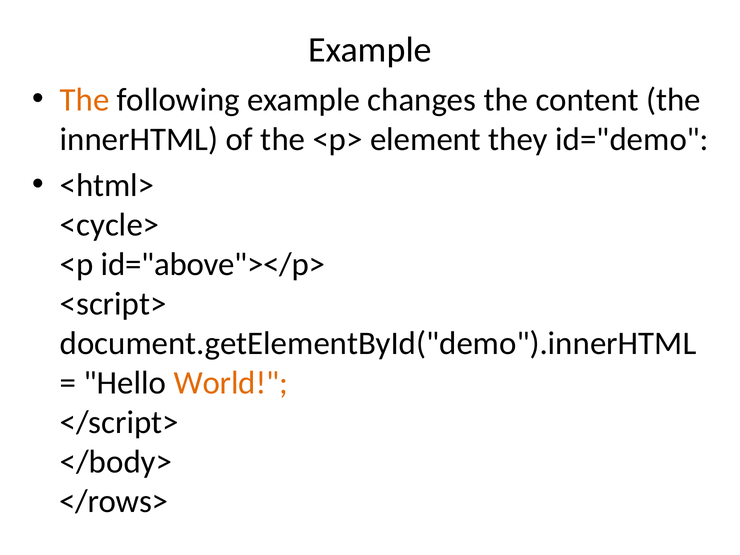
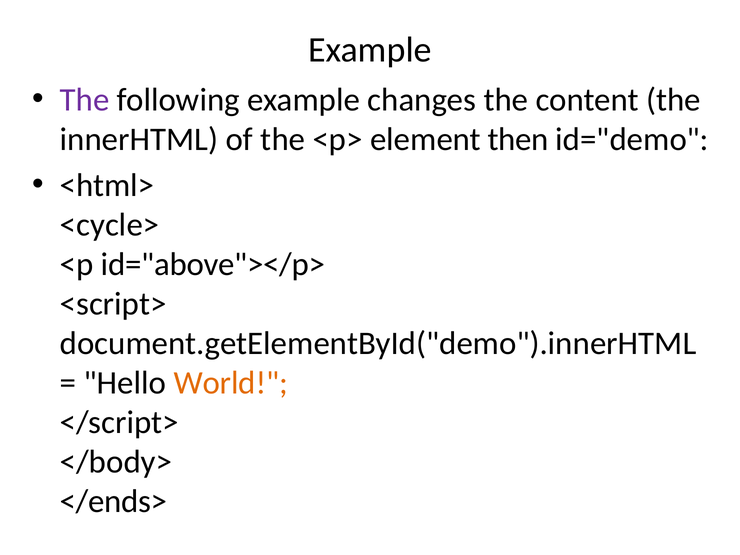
The at (85, 100) colour: orange -> purple
they: they -> then
</rows>: </rows> -> </ends>
